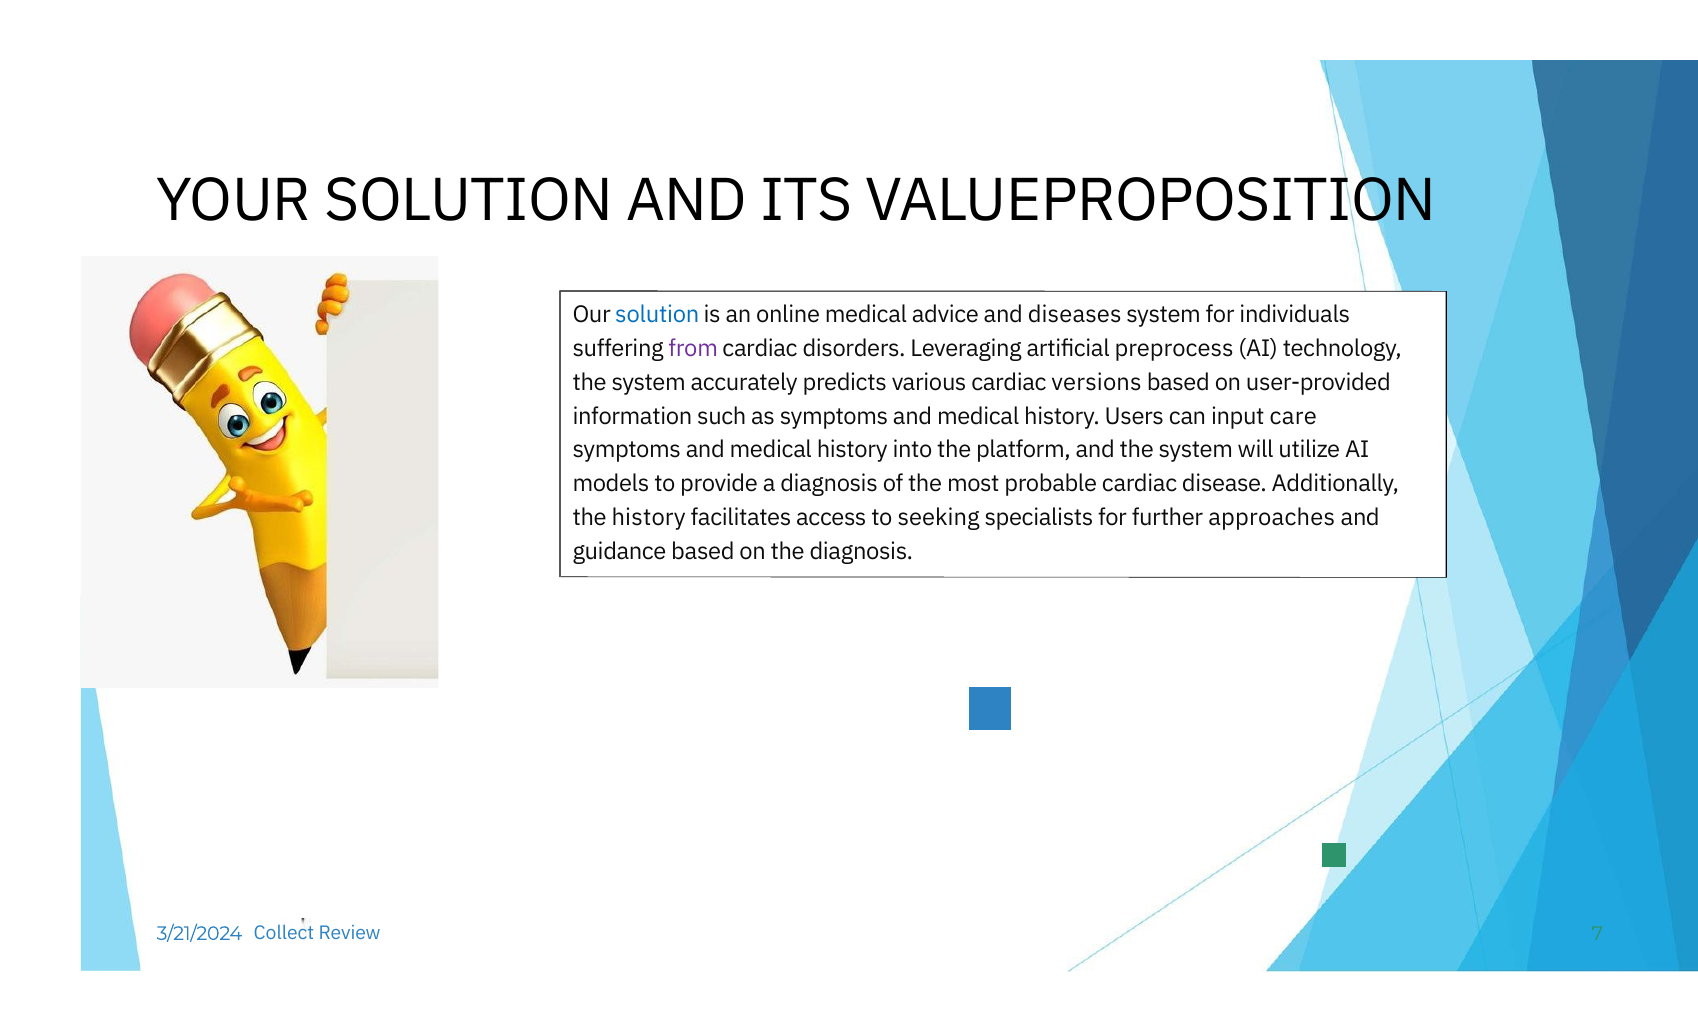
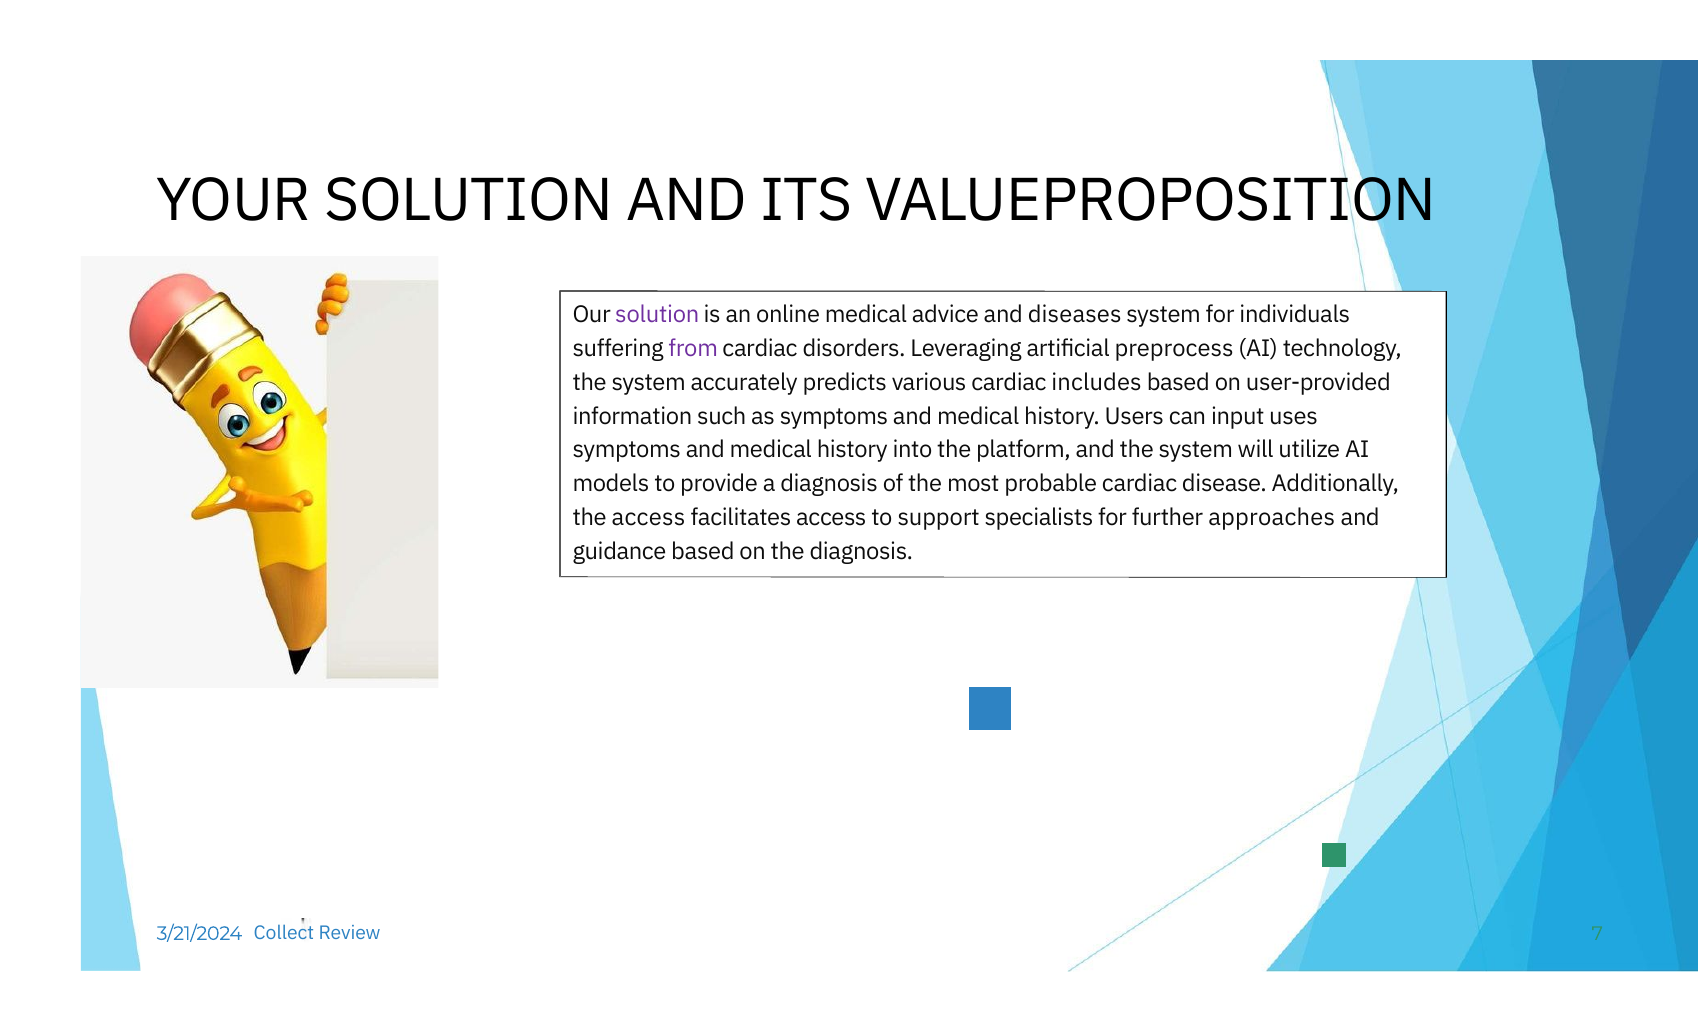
solution at (657, 315) colour: blue -> purple
versions: versions -> includes
care: care -> uses
the history: history -> access
seeking: seeking -> support
